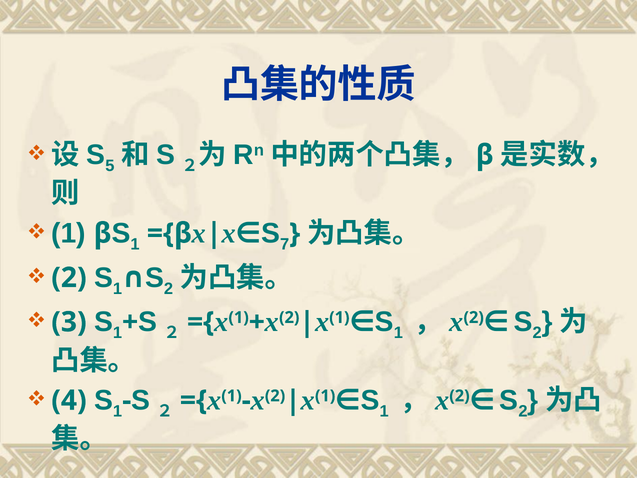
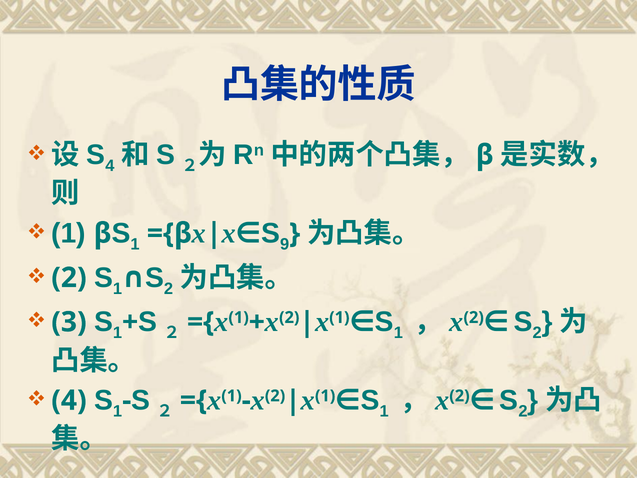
5 at (110, 166): 5 -> 4
7: 7 -> 9
